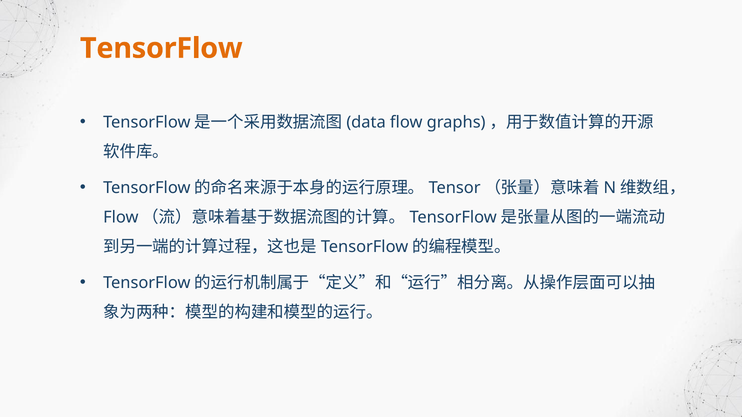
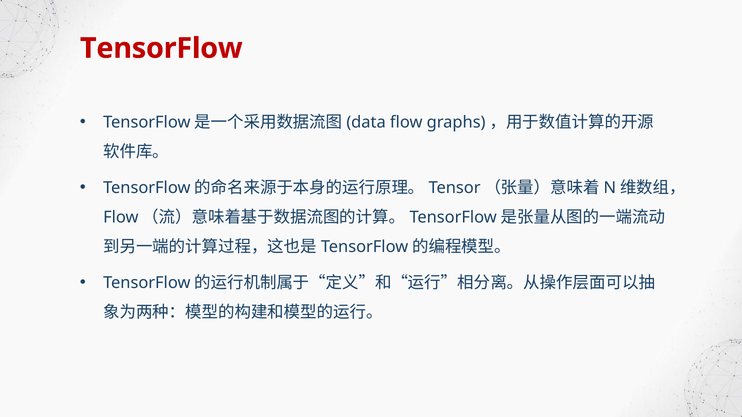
TensorFlow colour: orange -> red
